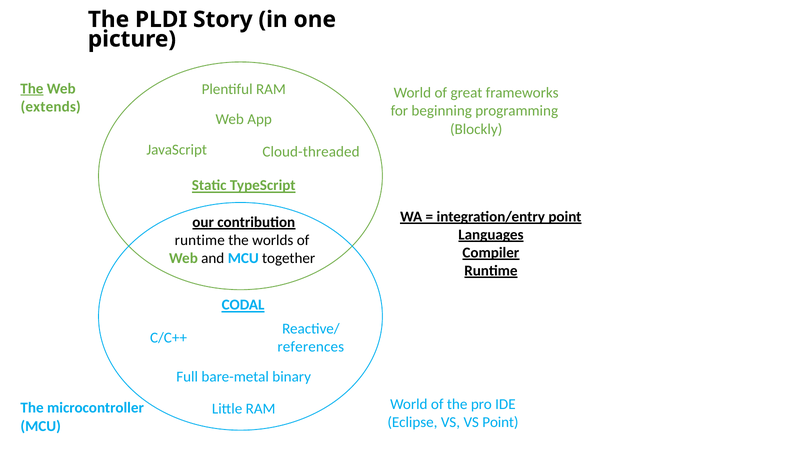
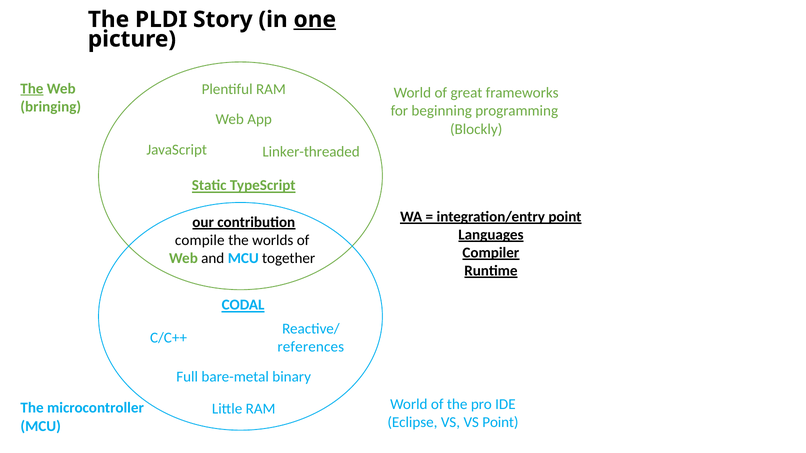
one underline: none -> present
extends: extends -> bringing
Cloud-threaded: Cloud-threaded -> Linker-threaded
runtime at (200, 241): runtime -> compile
